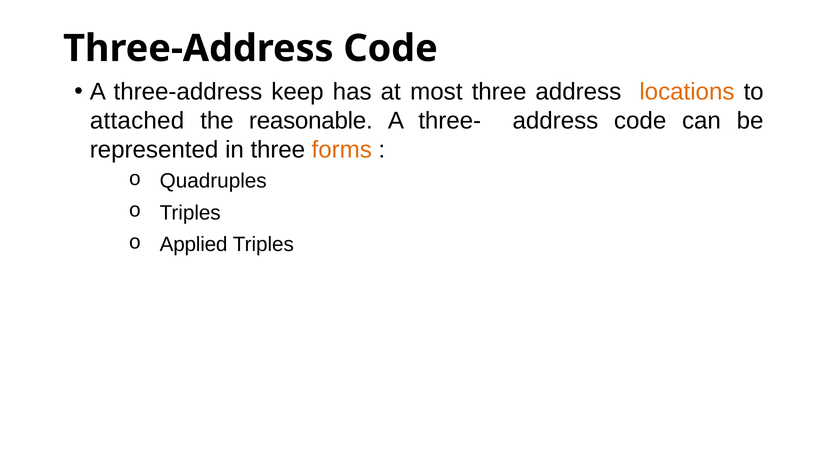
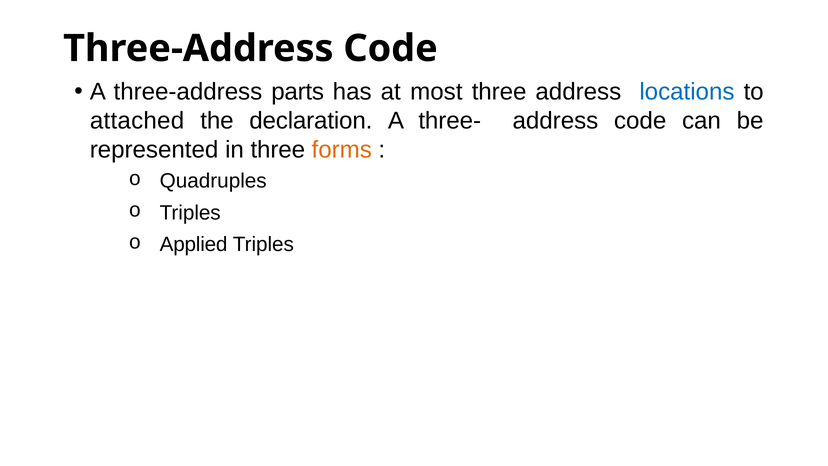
keep: keep -> parts
locations colour: orange -> blue
reasonable: reasonable -> declaration
